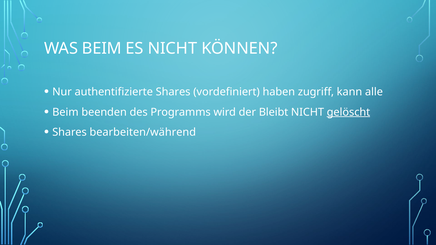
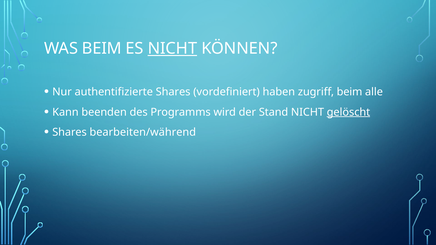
NICHT at (172, 48) underline: none -> present
zugriff kann: kann -> beim
Beim at (65, 112): Beim -> Kann
Bleibt: Bleibt -> Stand
